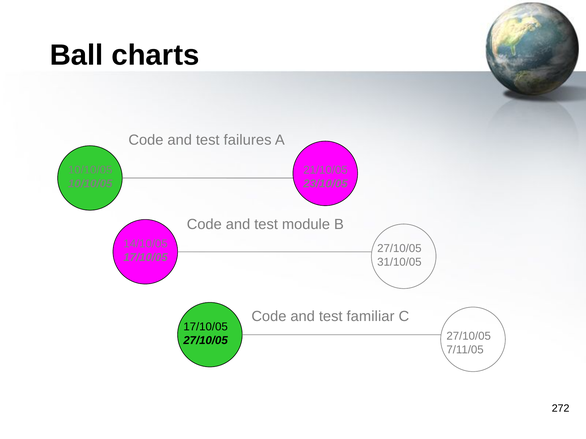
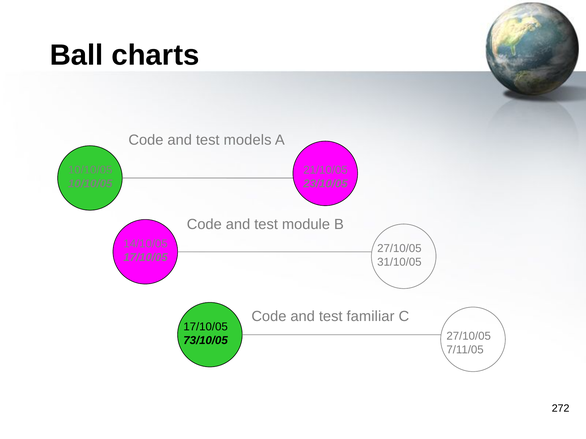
failures: failures -> models
27/10/05 at (206, 341): 27/10/05 -> 73/10/05
